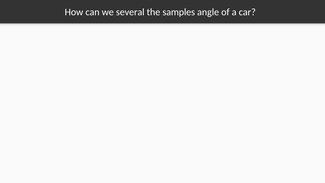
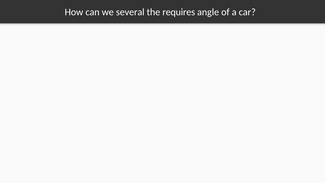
samples: samples -> requires
